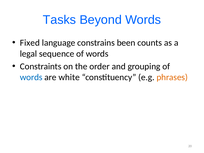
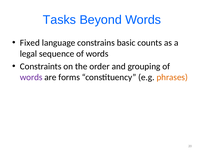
been: been -> basic
words at (31, 77) colour: blue -> purple
white: white -> forms
